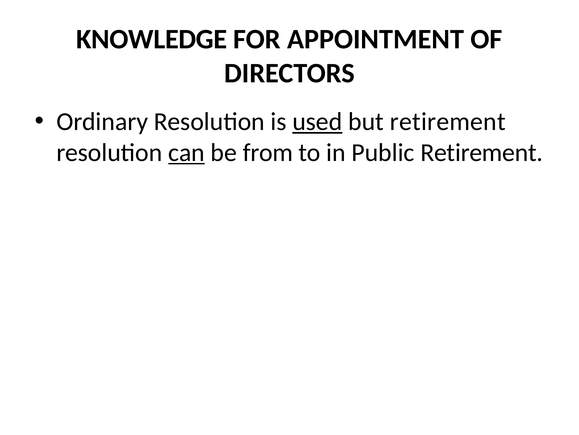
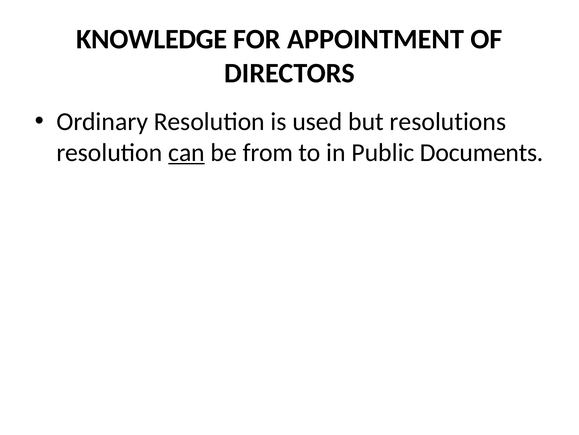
used underline: present -> none
but retirement: retirement -> resolutions
Public Retirement: Retirement -> Documents
